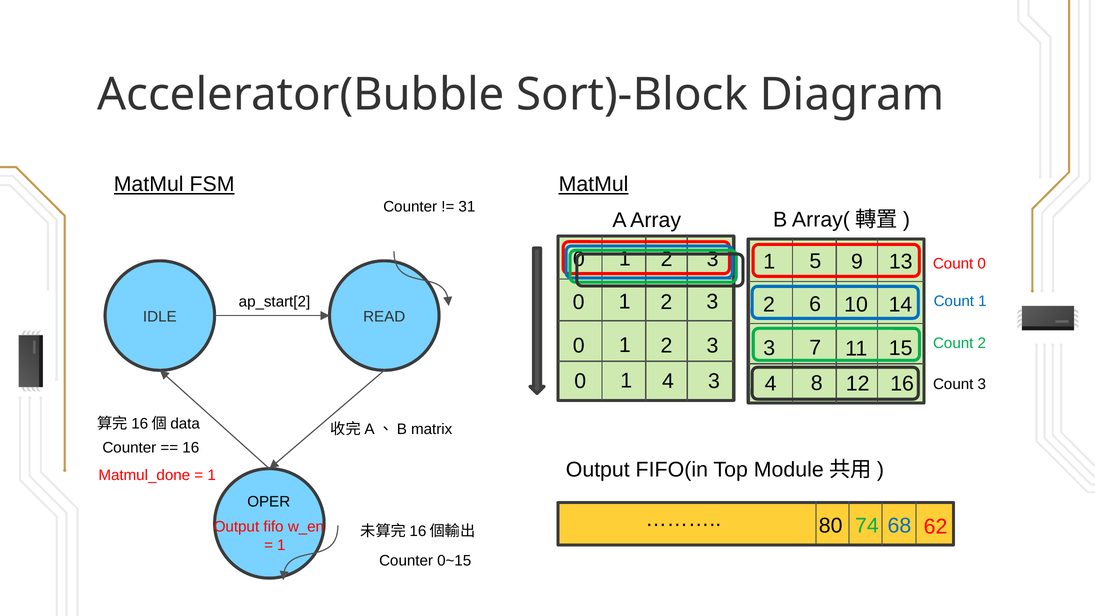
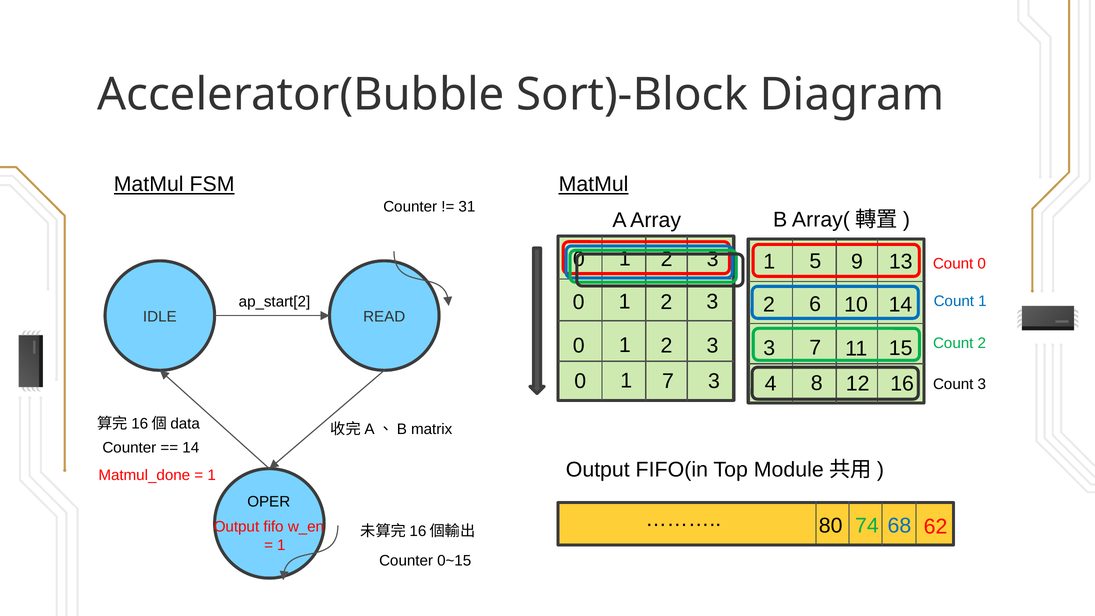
1 4: 4 -> 7
16 at (191, 448): 16 -> 14
